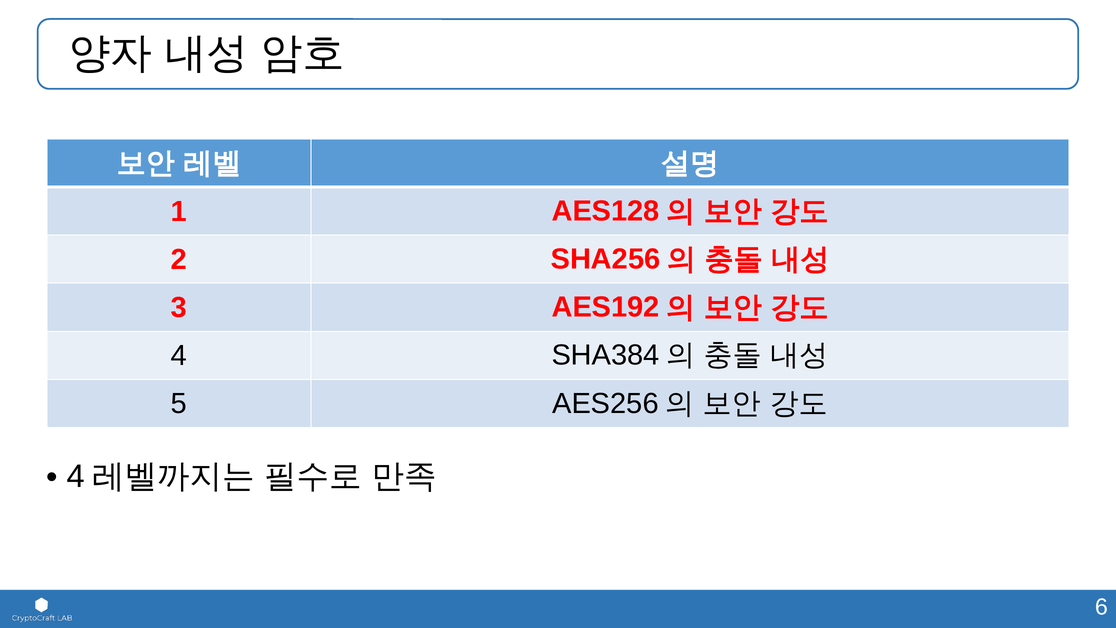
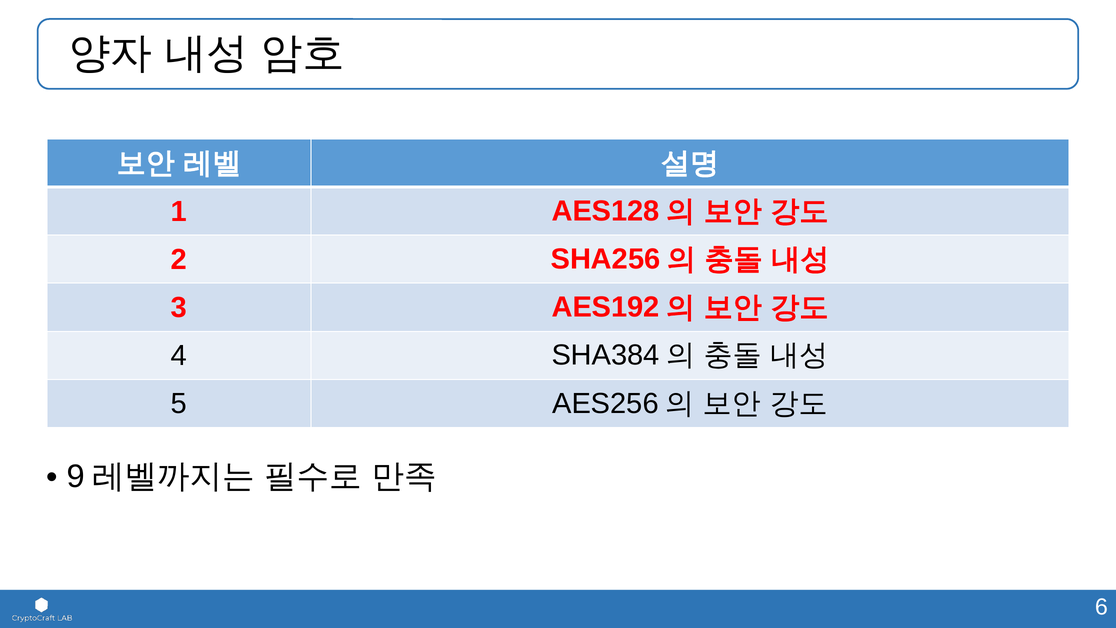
4 at (76, 476): 4 -> 9
